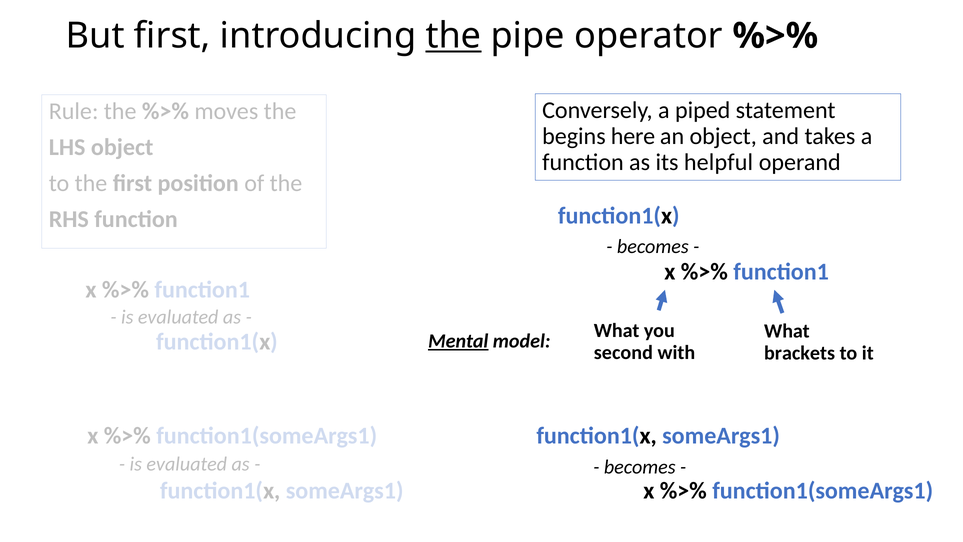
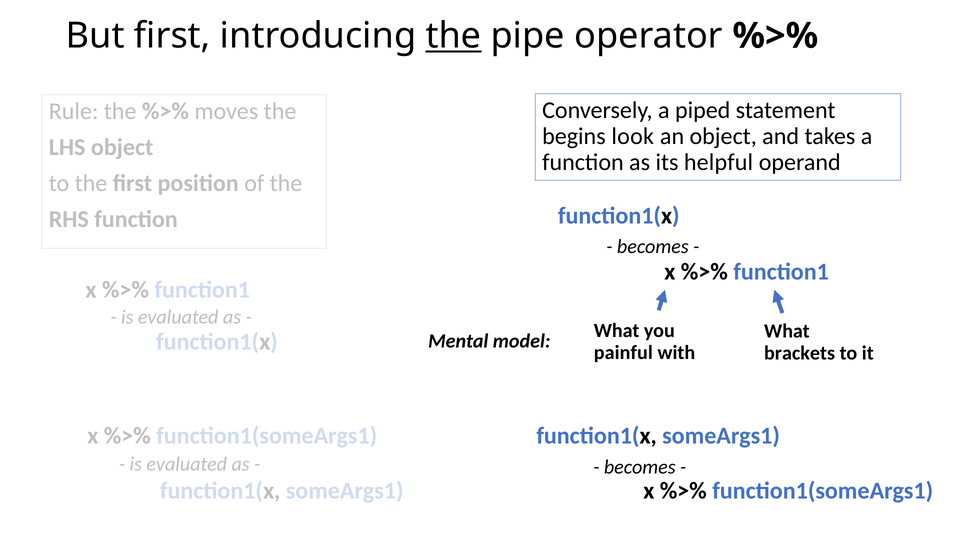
here: here -> look
Mental underline: present -> none
second: second -> painful
